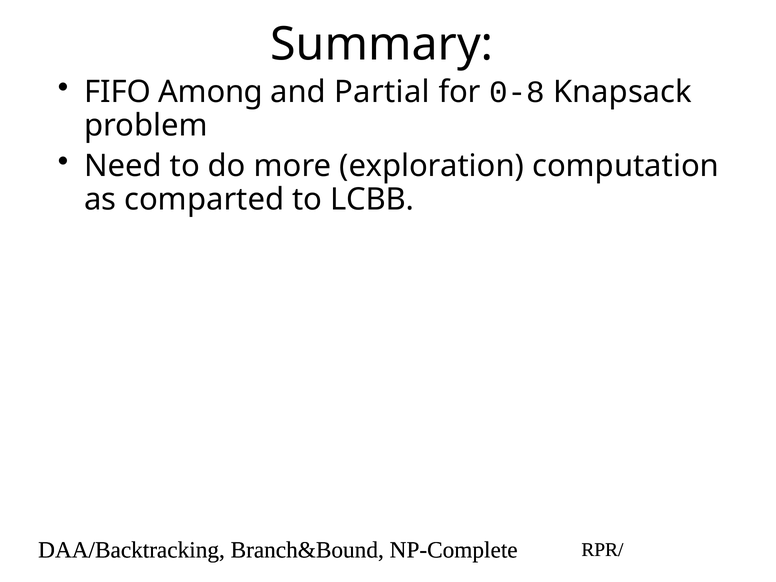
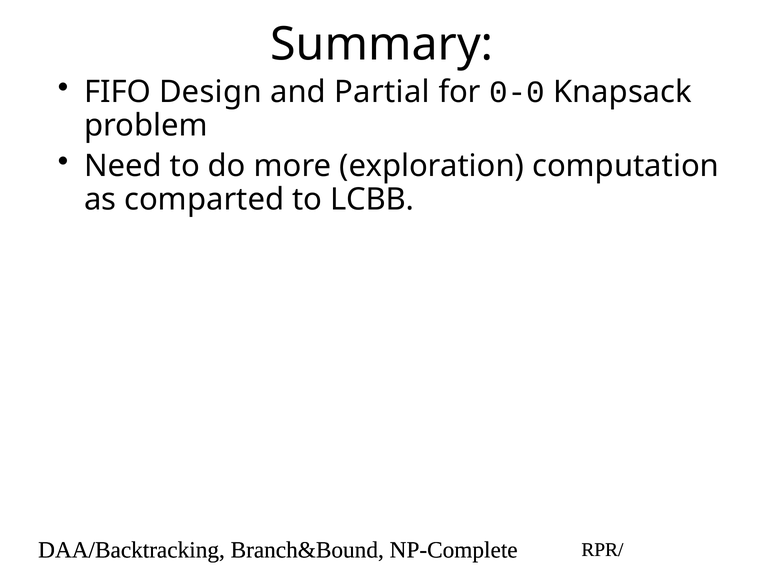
Among: Among -> Design
0-8: 0-8 -> 0-0
